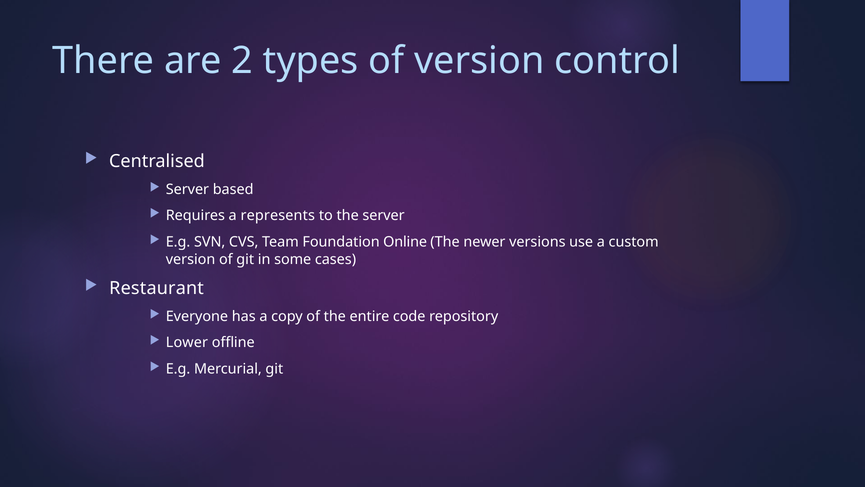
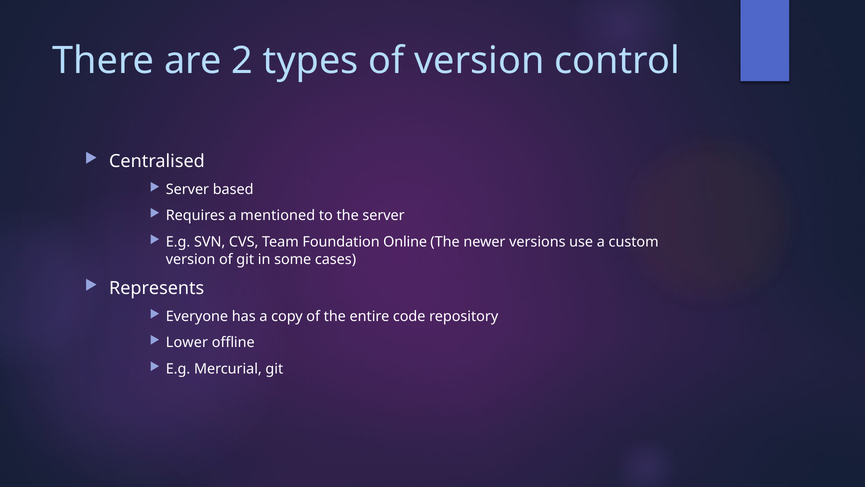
represents: represents -> mentioned
Restaurant: Restaurant -> Represents
